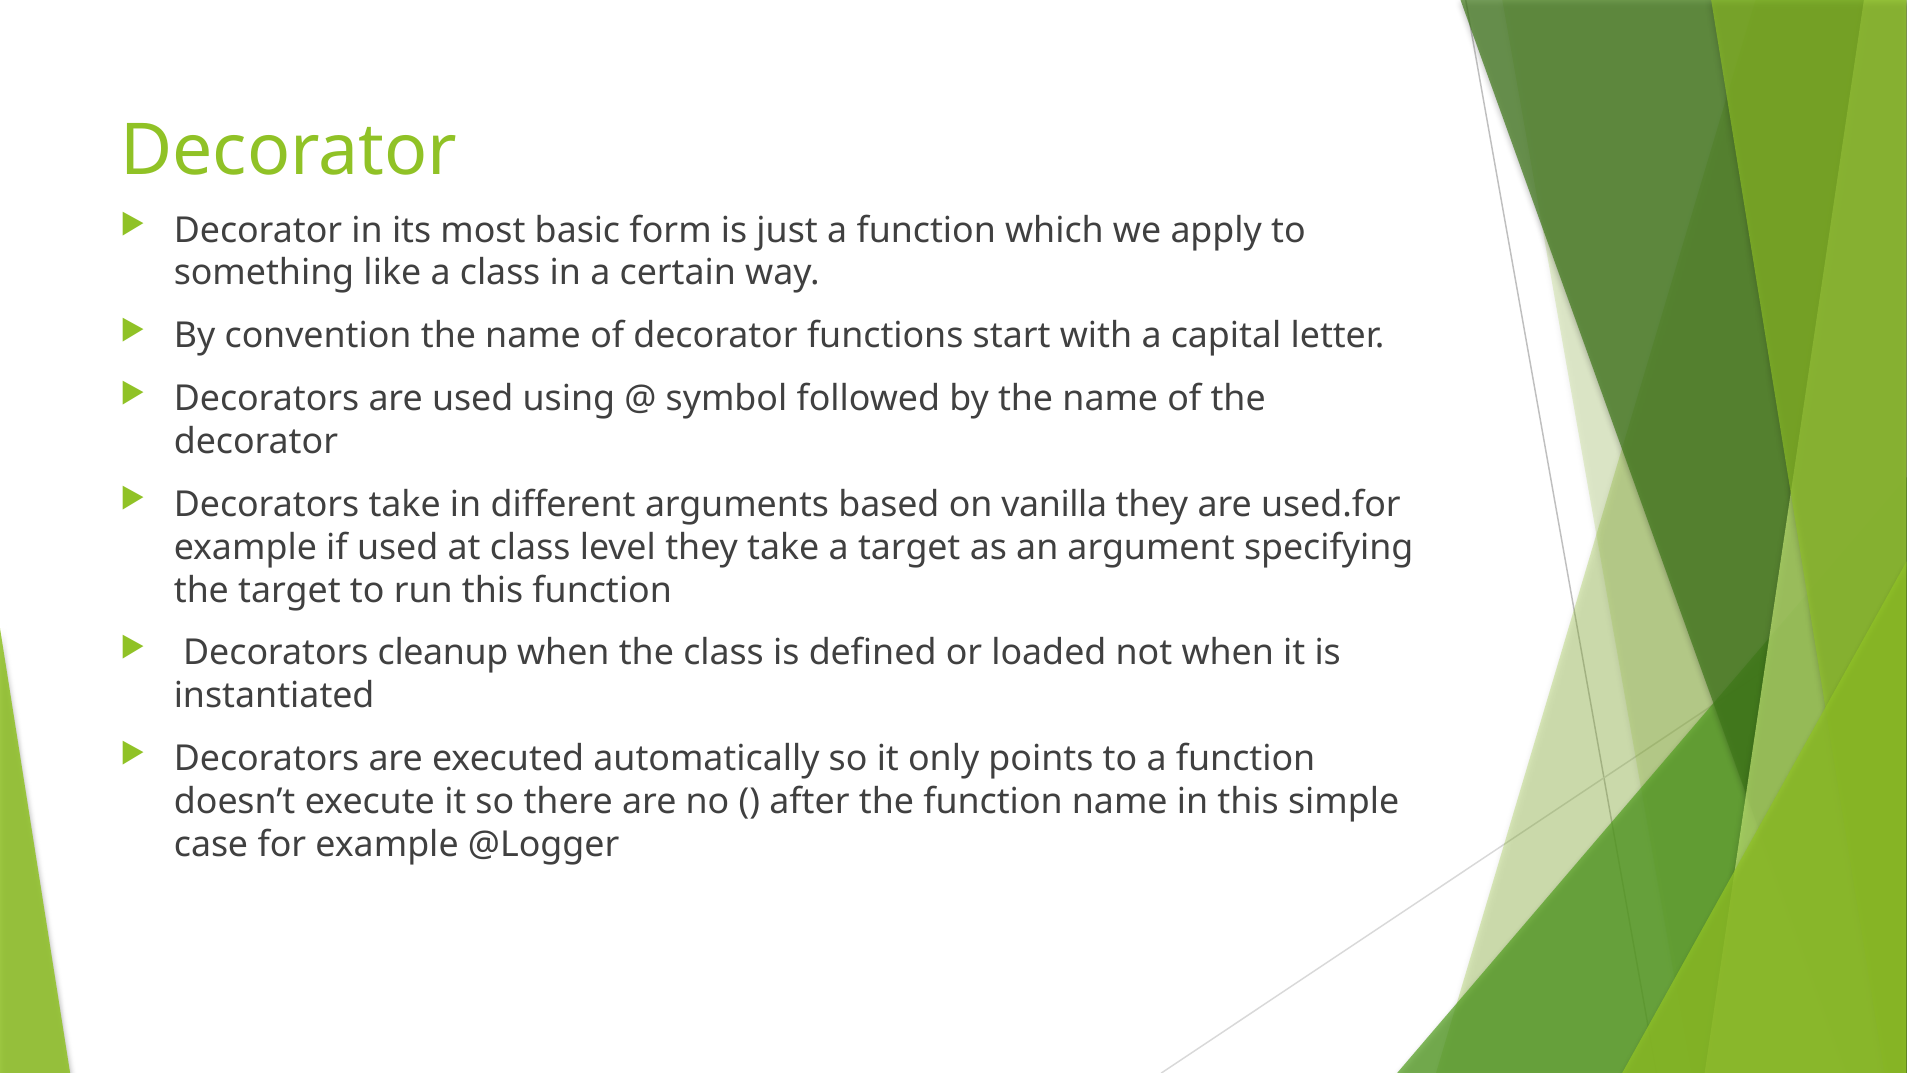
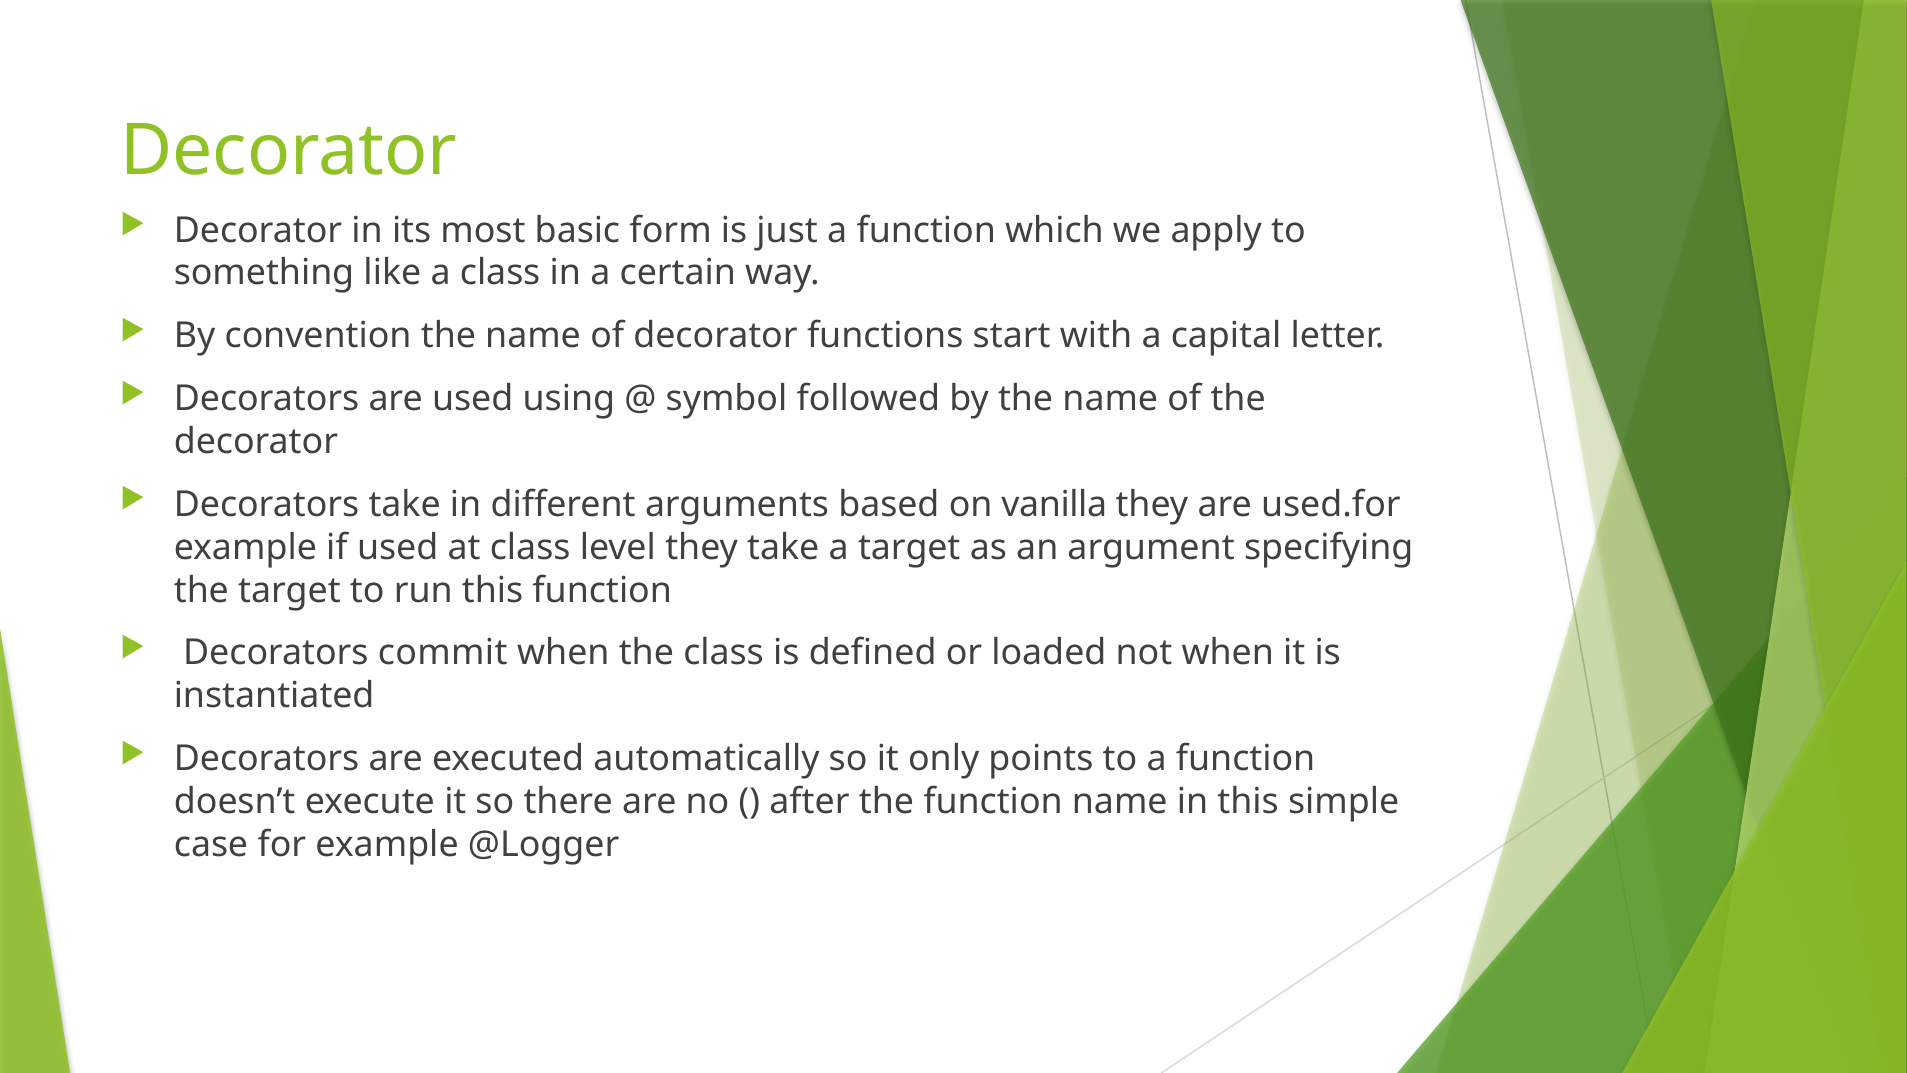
cleanup: cleanup -> commit
